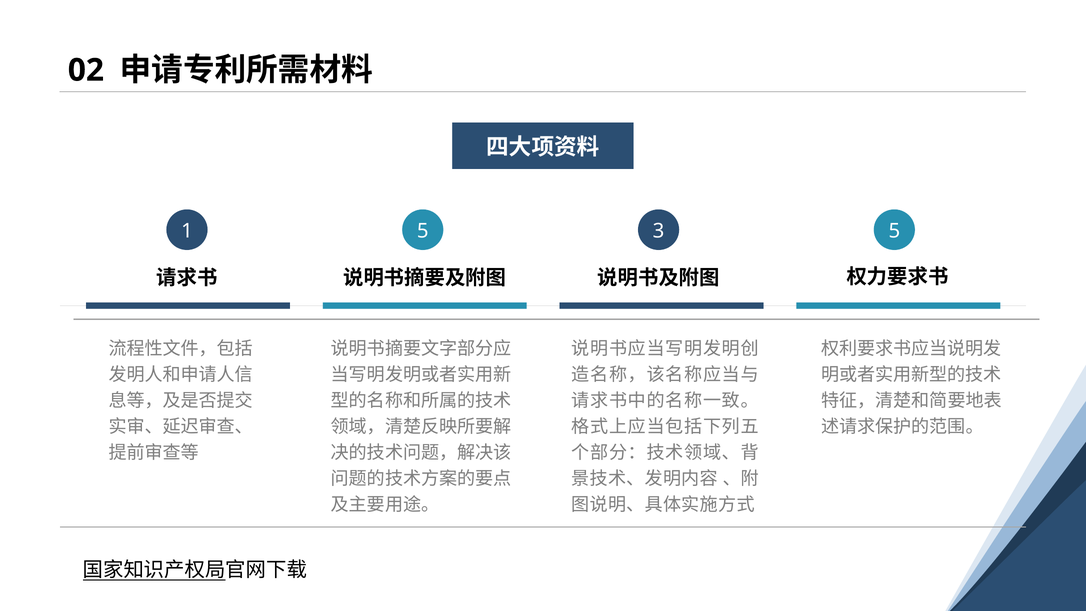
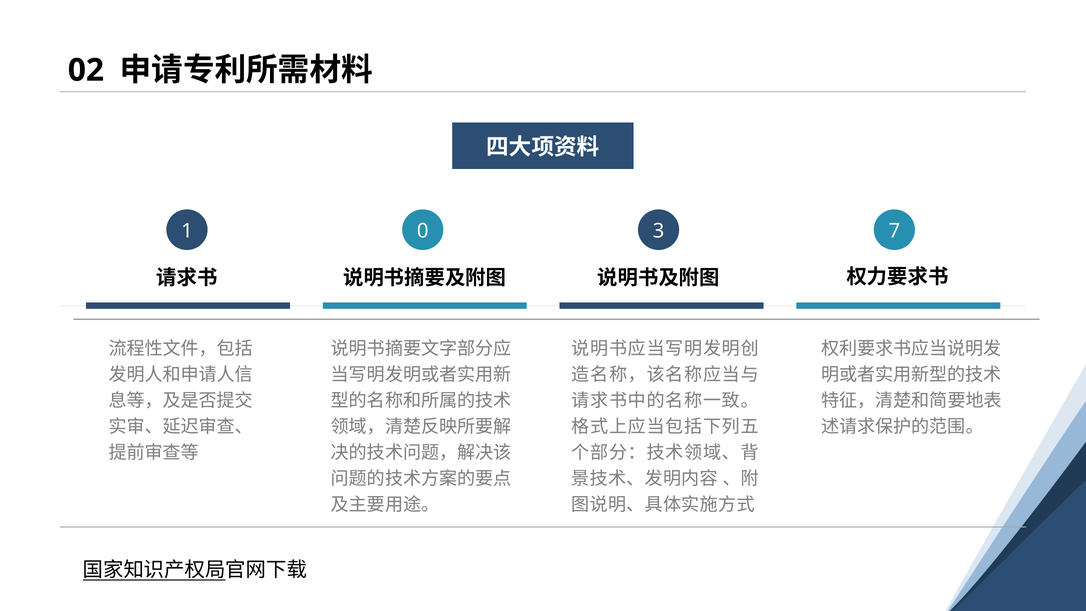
1 5: 5 -> 0
3 5: 5 -> 7
